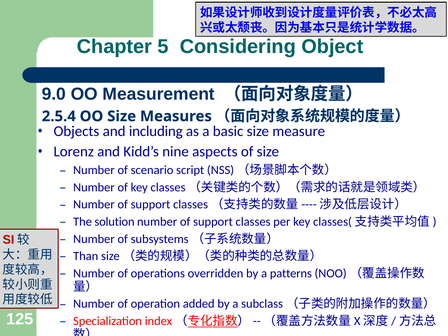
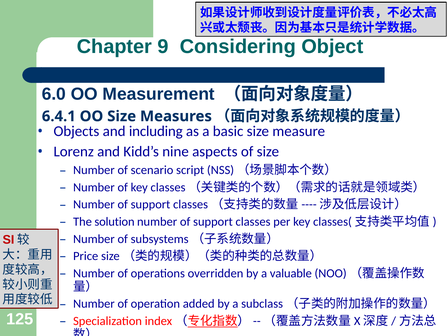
5: 5 -> 9
9.0: 9.0 -> 6.0
2.5.4: 2.5.4 -> 6.4.1
Than: Than -> Price
patterns: patterns -> valuable
